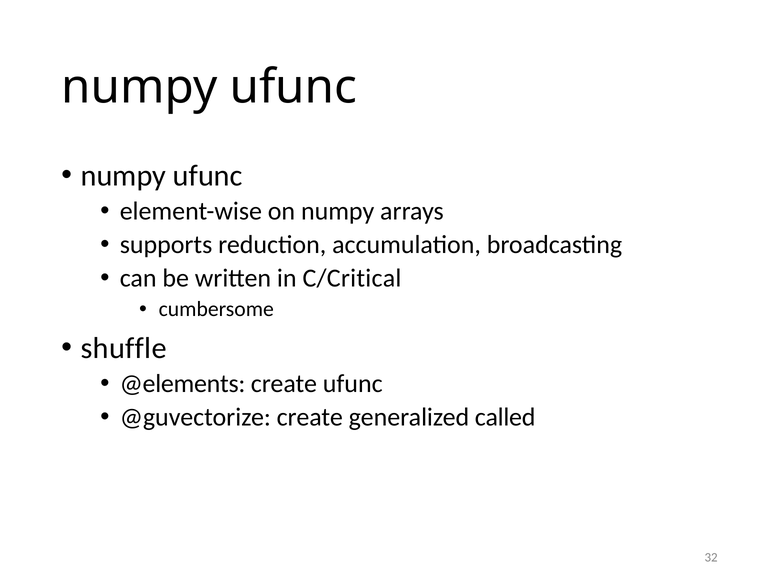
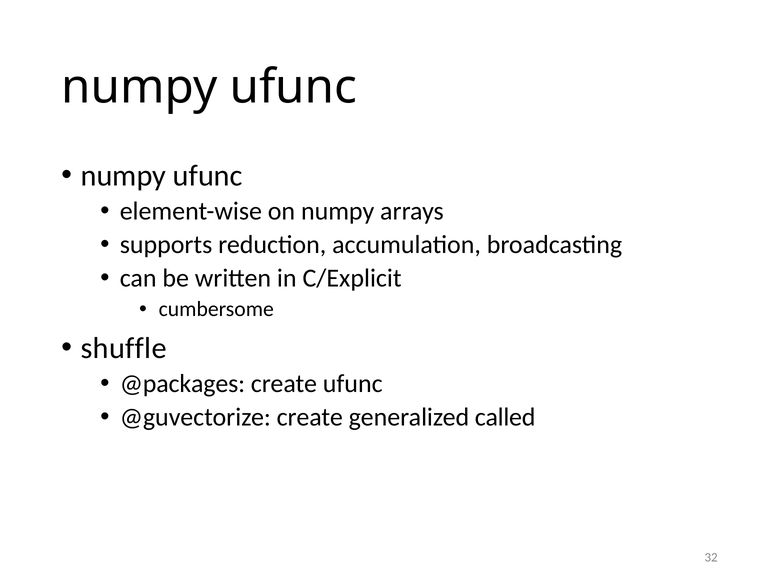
C/Critical: C/Critical -> C/Explicit
@elements: @elements -> @packages
